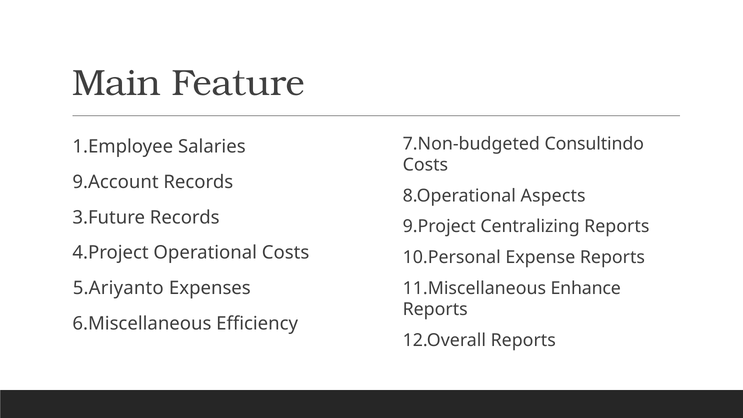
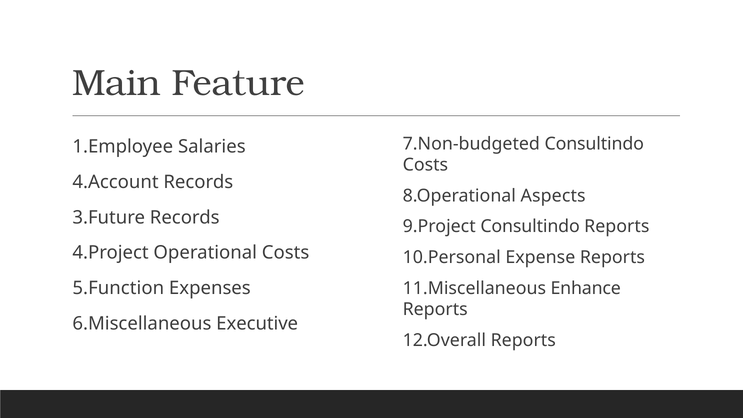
9.Account: 9.Account -> 4.Account
9.Project Centralizing: Centralizing -> Consultindo
5.Ariyanto: 5.Ariyanto -> 5.Function
Efficiency: Efficiency -> Executive
